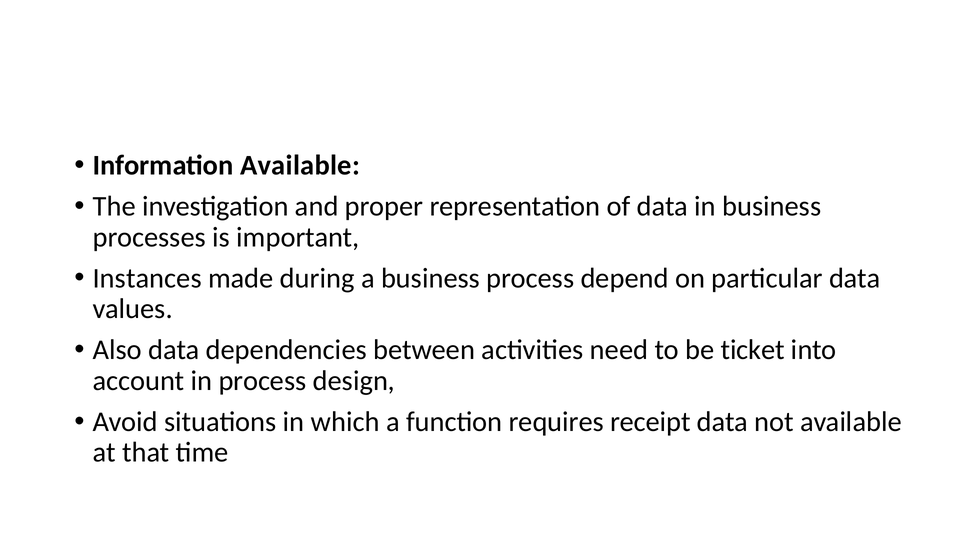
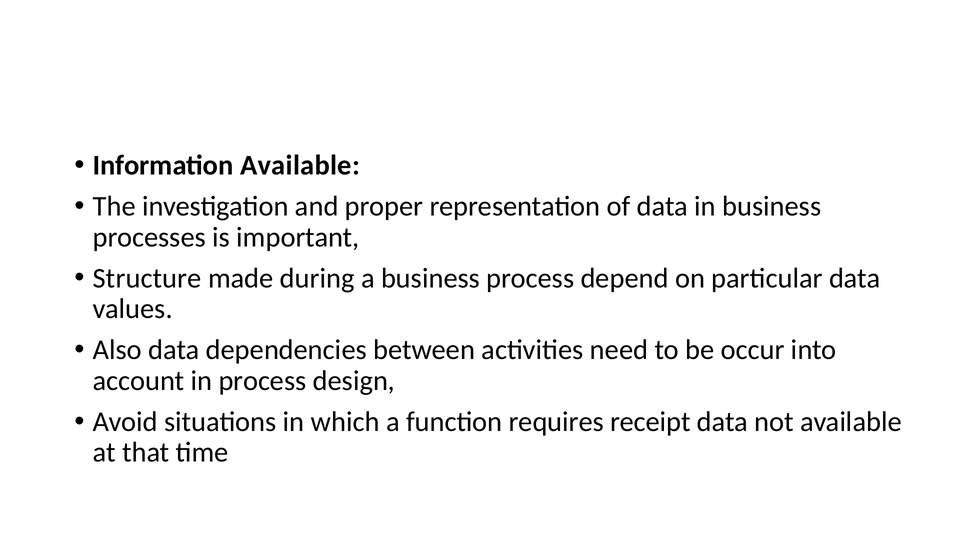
Instances: Instances -> Structure
ticket: ticket -> occur
